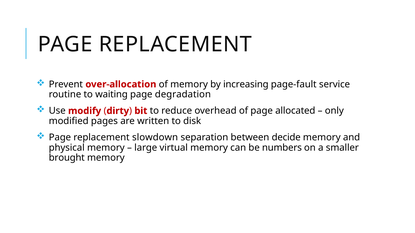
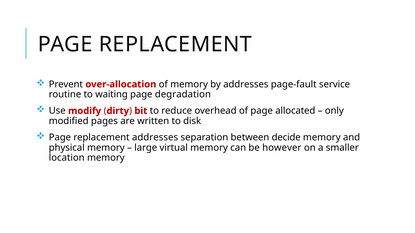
by increasing: increasing -> addresses
replacement slowdown: slowdown -> addresses
numbers: numbers -> however
brought: brought -> location
